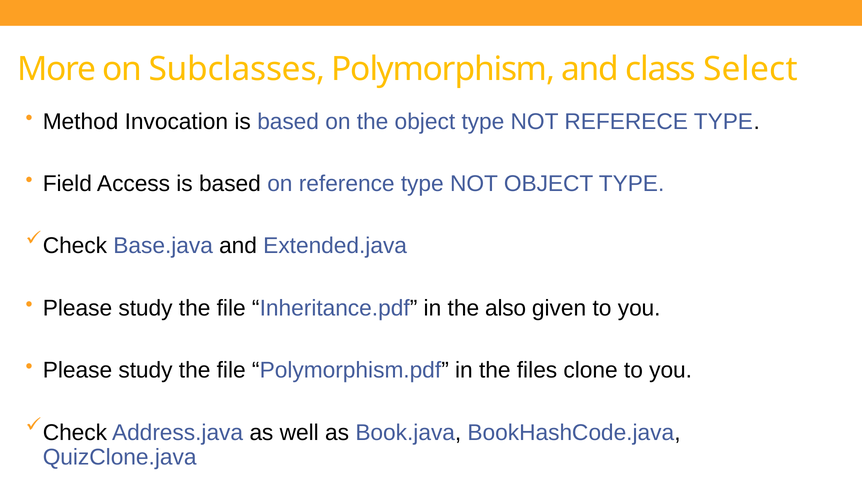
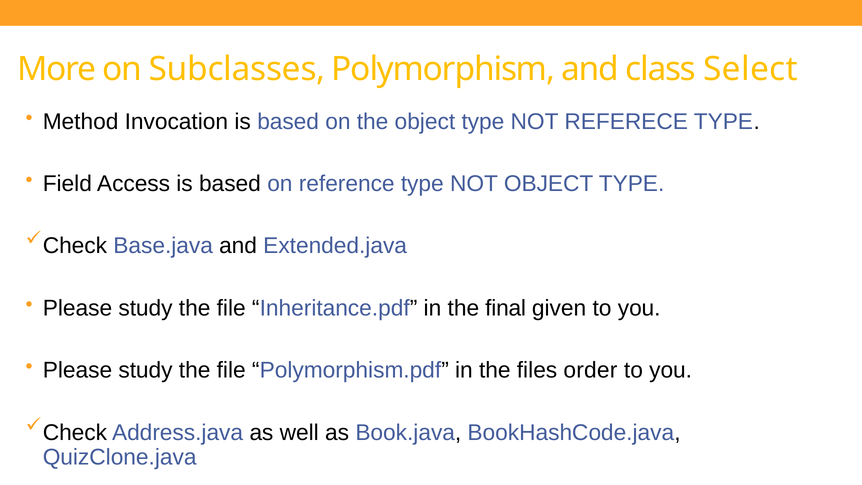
also: also -> final
clone: clone -> order
